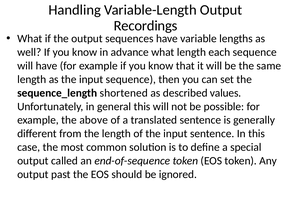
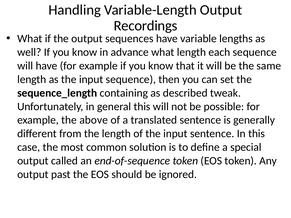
shortened: shortened -> containing
values: values -> tweak
